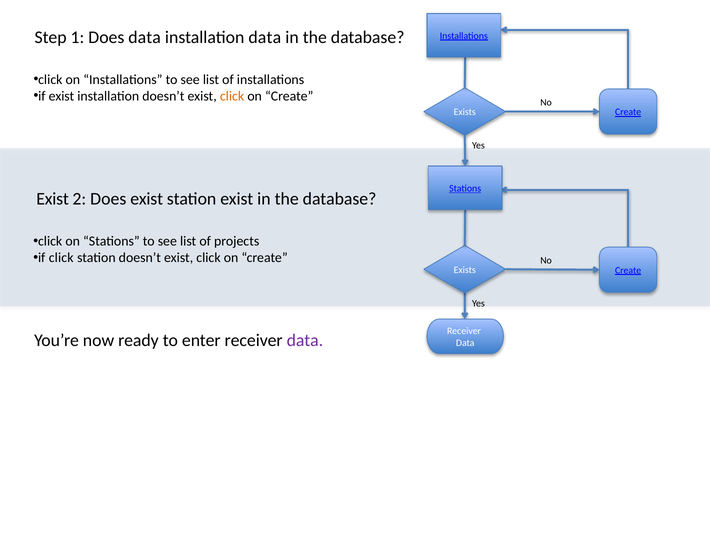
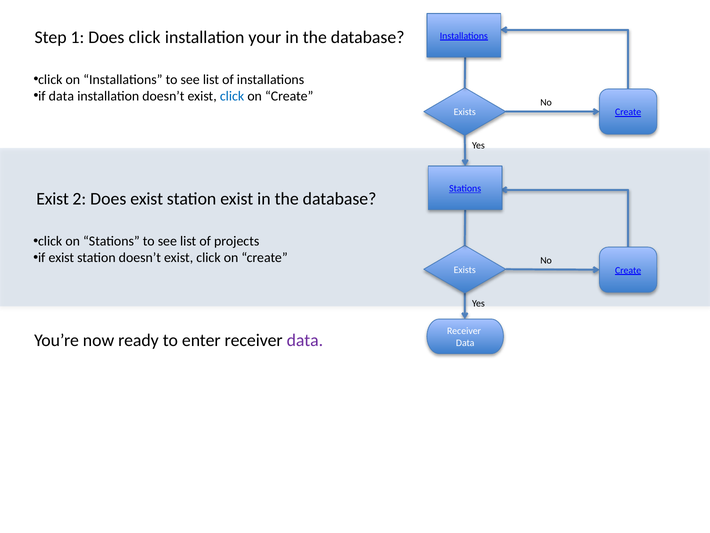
Does data: data -> click
installation data: data -> your
if exist: exist -> data
click at (232, 96) colour: orange -> blue
if click: click -> exist
